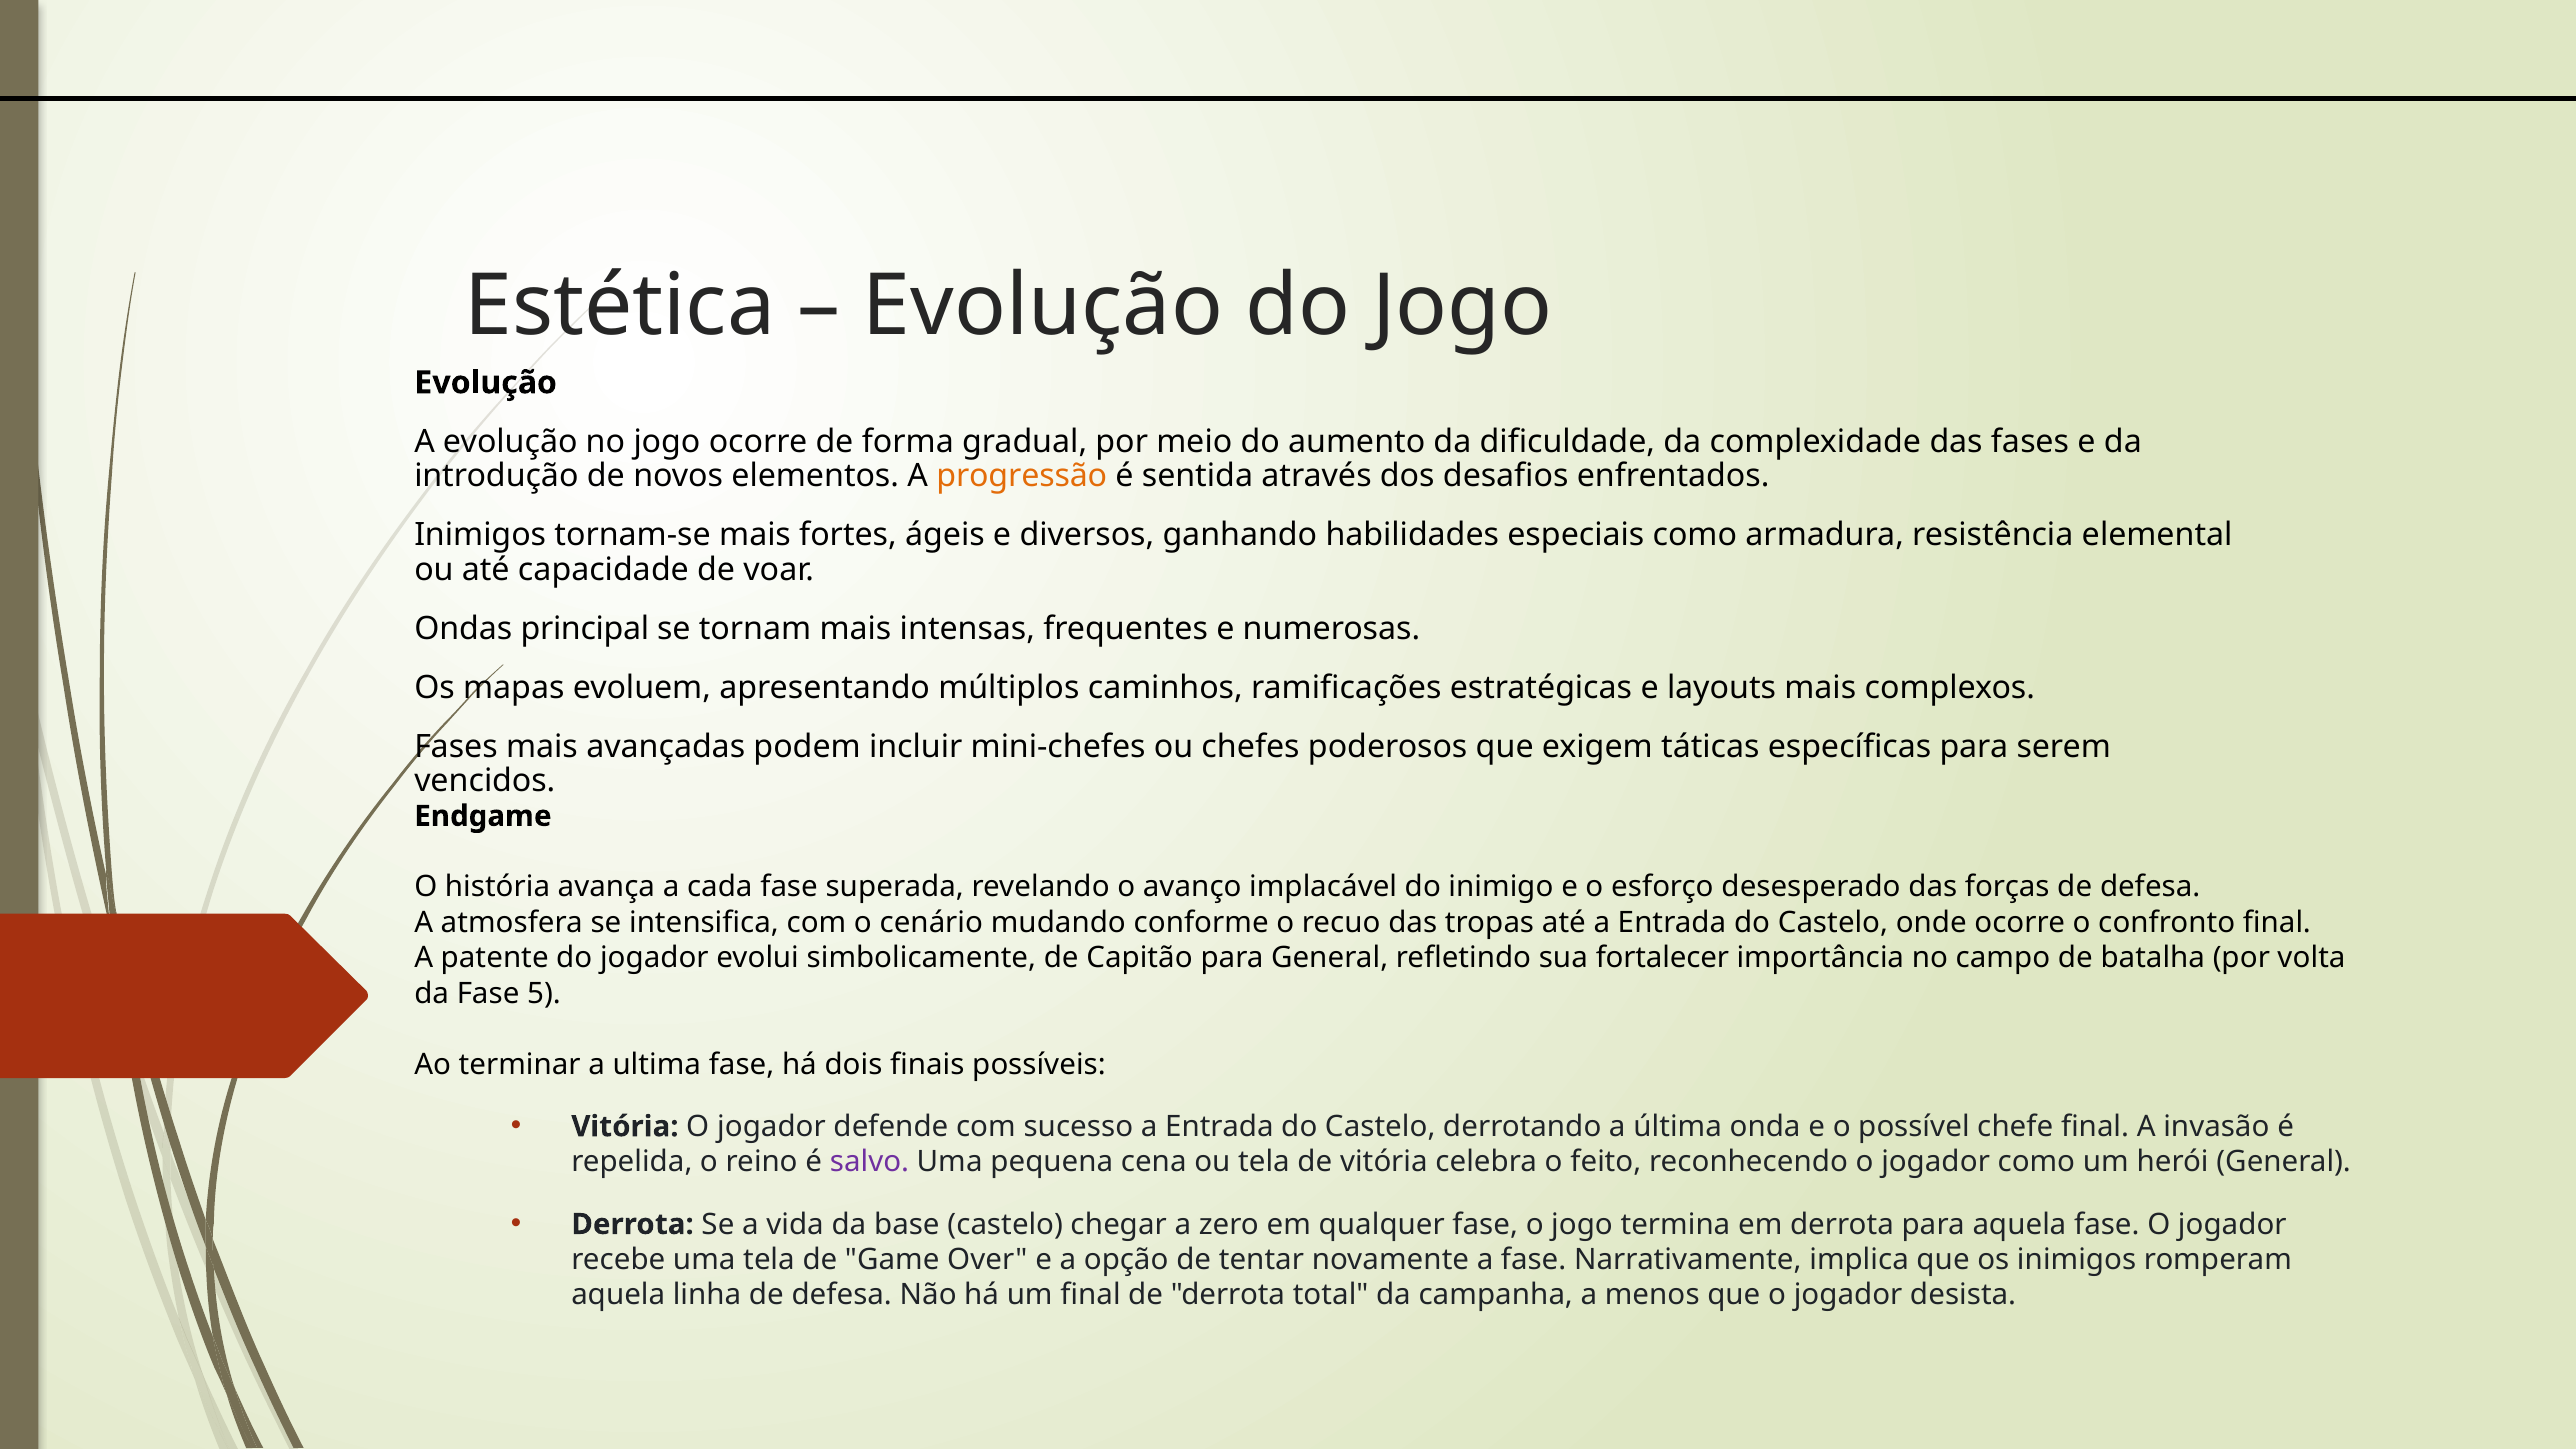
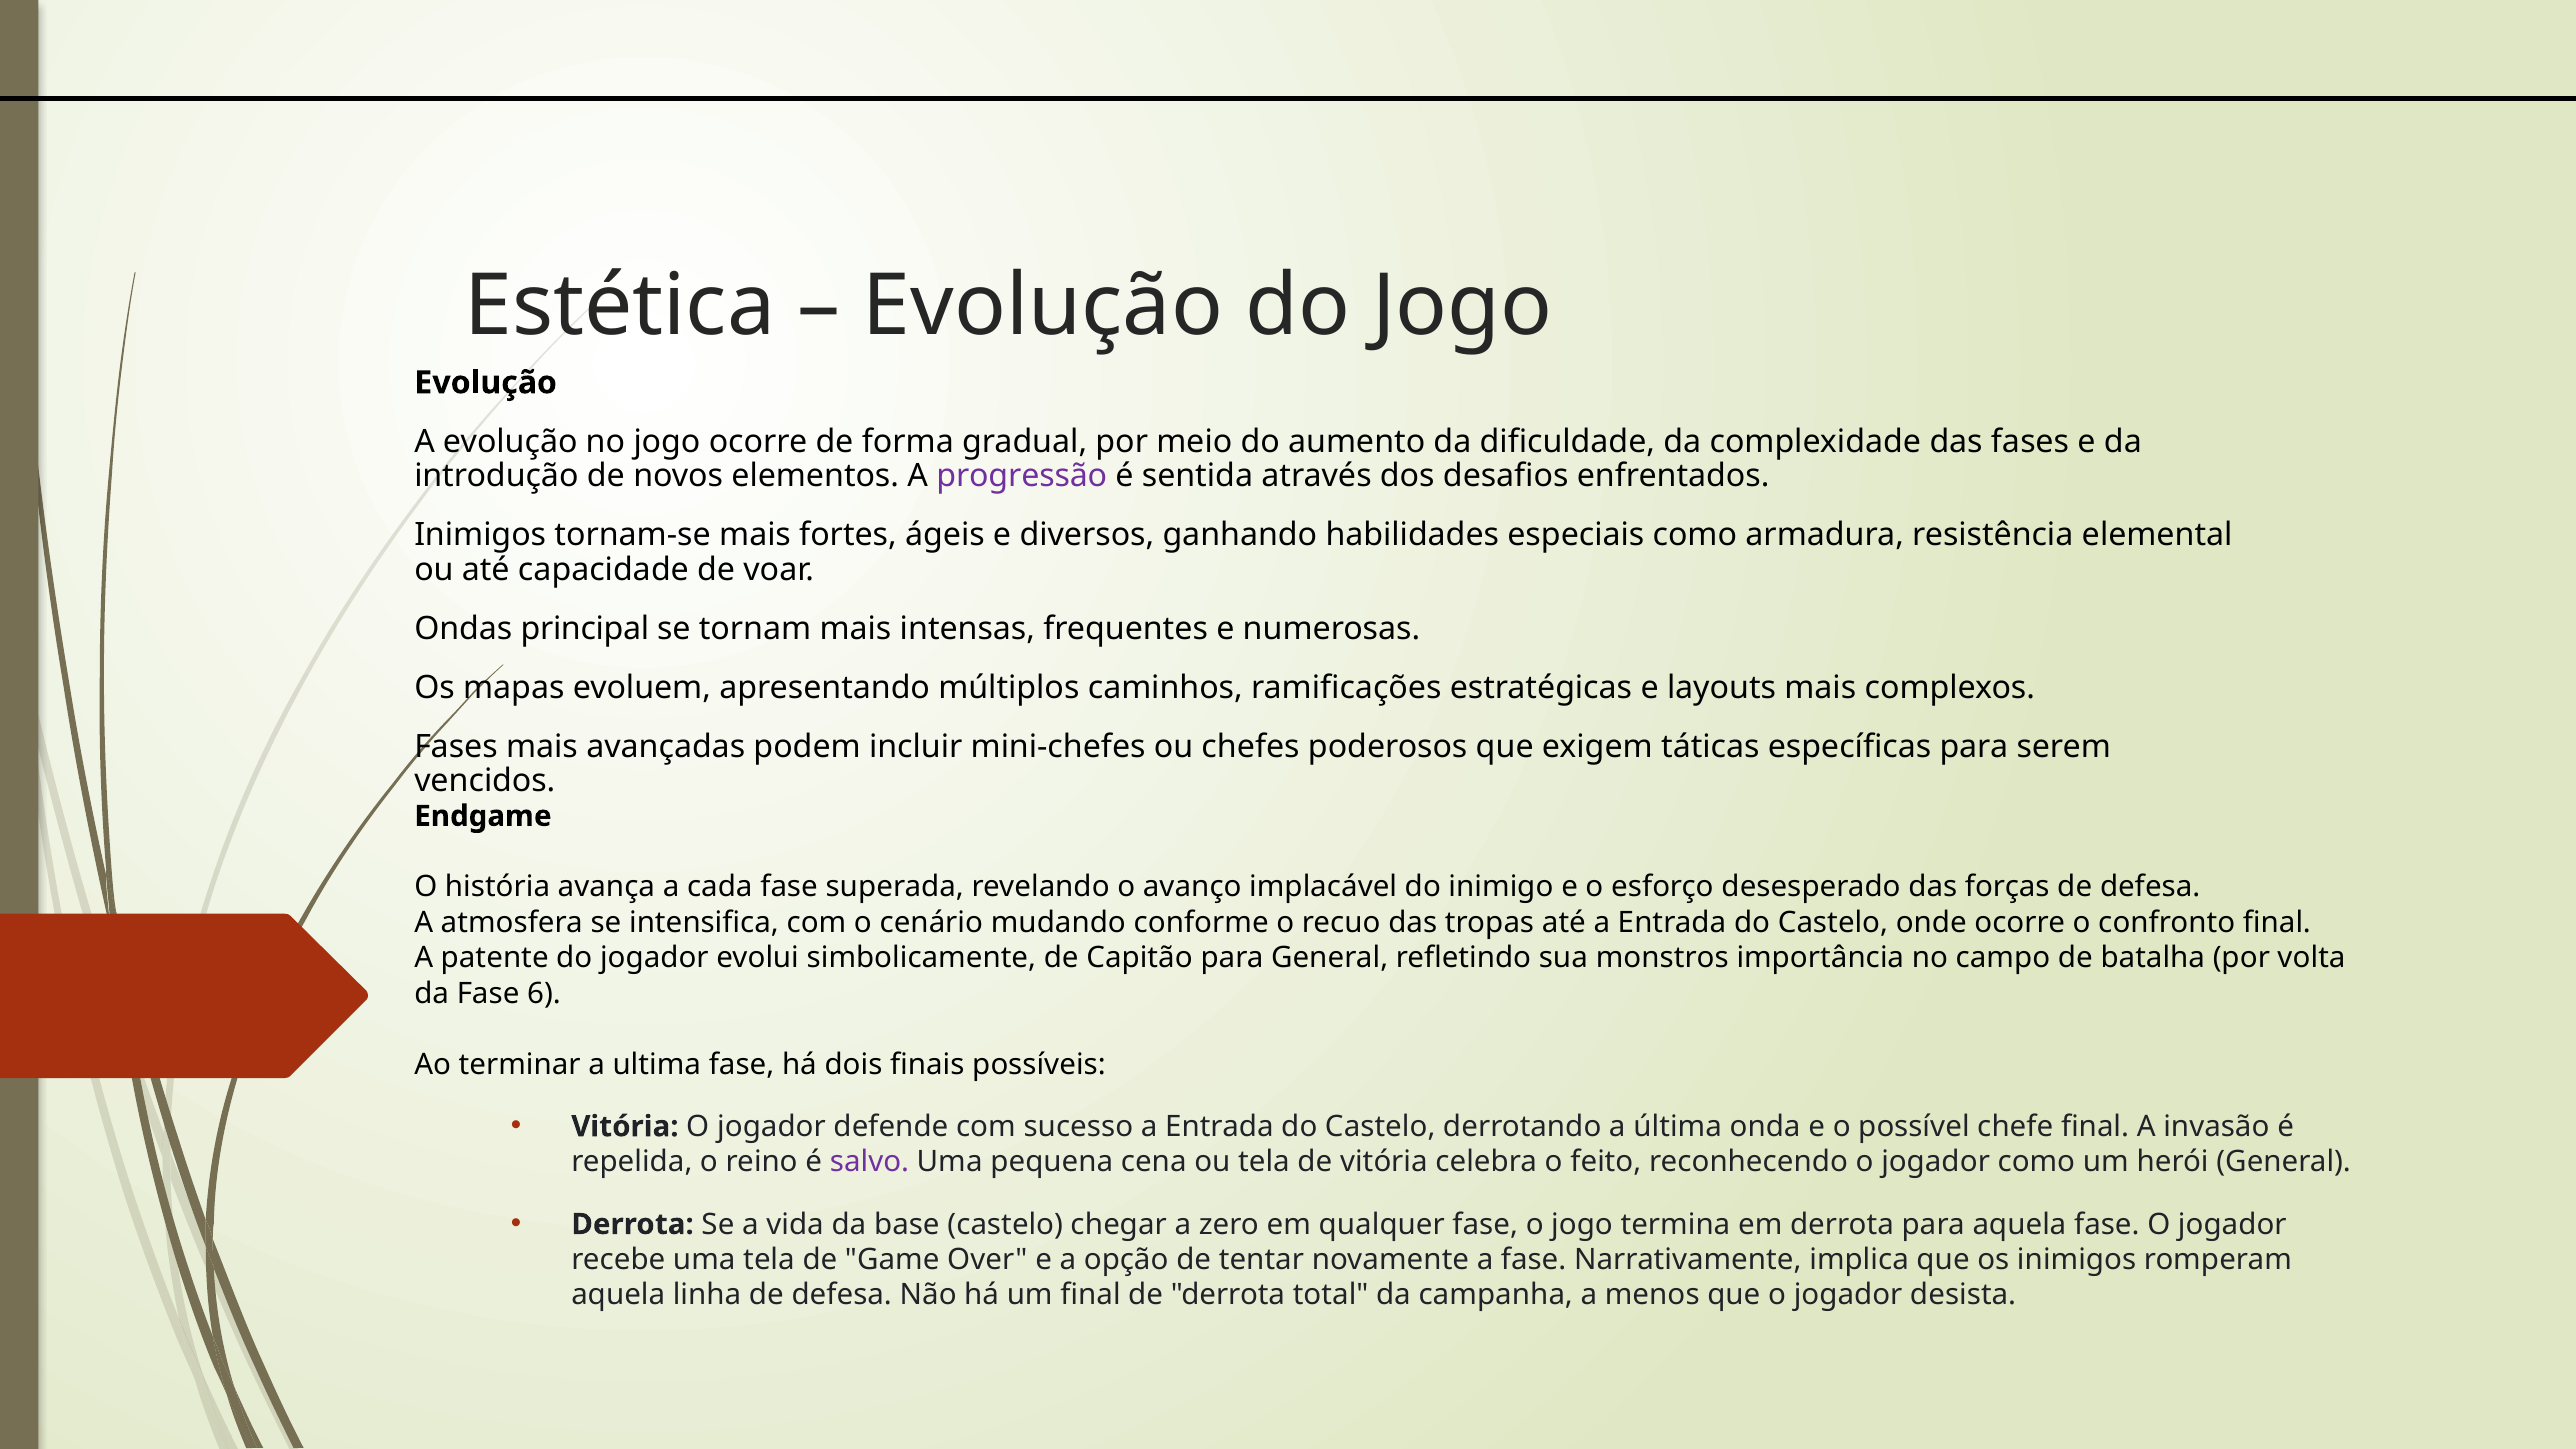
progressão colour: orange -> purple
fortalecer: fortalecer -> monstros
5: 5 -> 6
